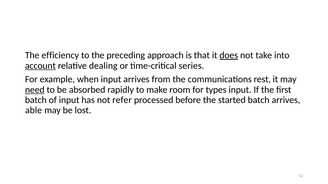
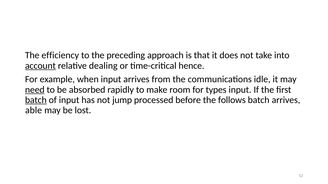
does underline: present -> none
series: series -> hence
rest: rest -> idle
batch at (36, 100) underline: none -> present
refer: refer -> jump
started: started -> follows
